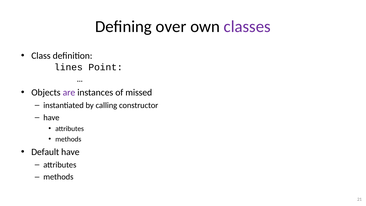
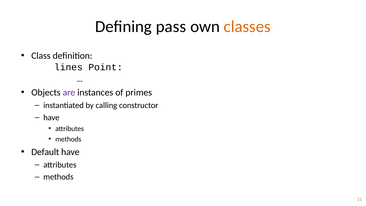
over: over -> pass
classes colour: purple -> orange
missed: missed -> primes
